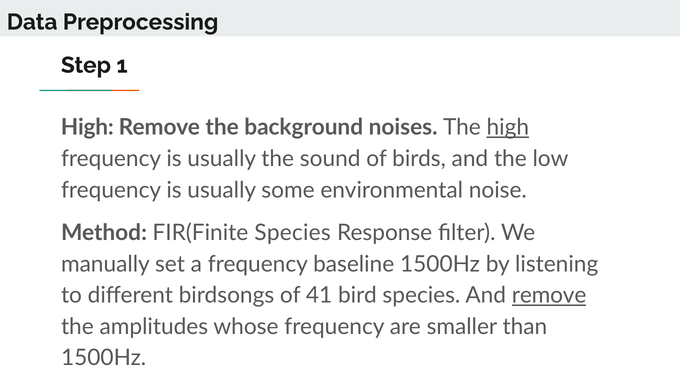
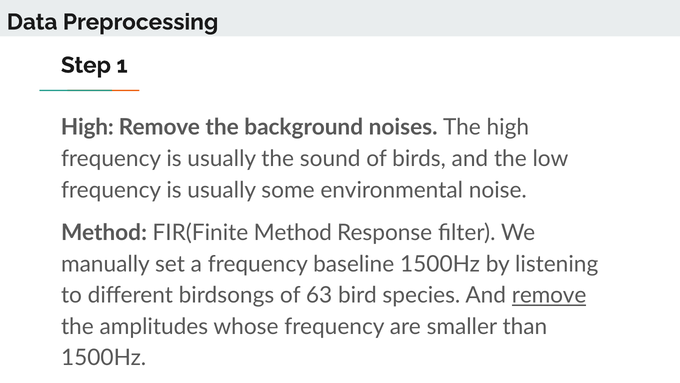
high at (508, 127) underline: present -> none
FIR(Finite Species: Species -> Method
41: 41 -> 63
